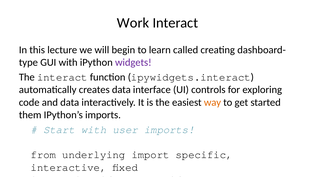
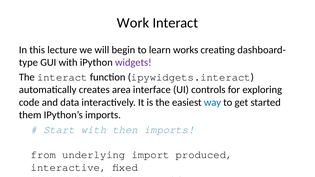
learn called: called -> works
creates data: data -> area
way colour: orange -> blue
with user: user -> then
import specific: specific -> produced
